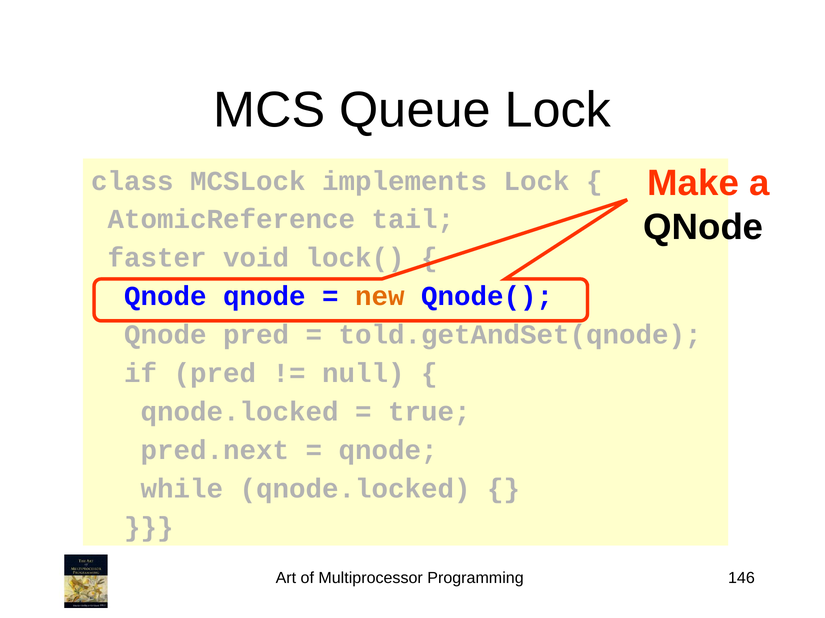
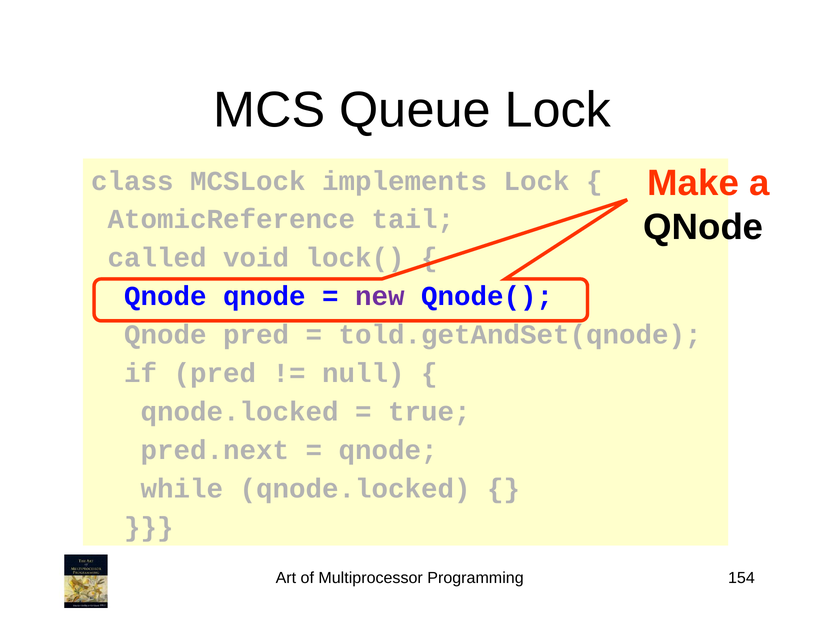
faster: faster -> called
new colour: orange -> purple
146: 146 -> 154
